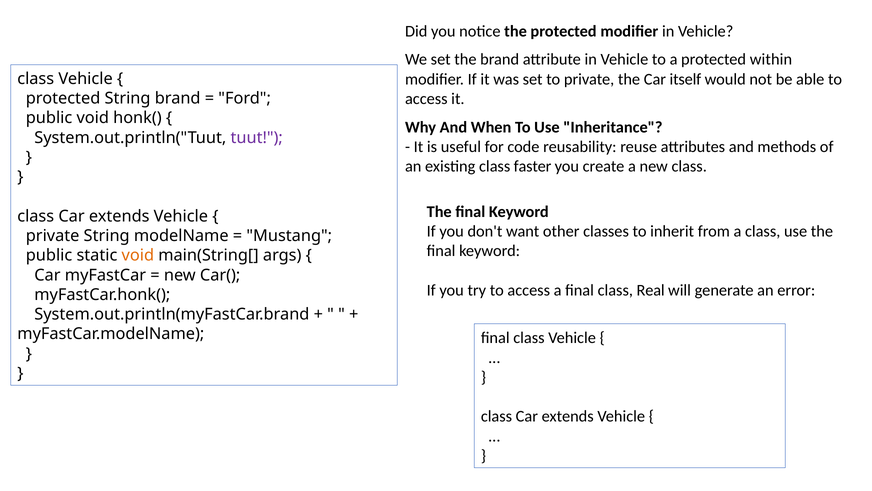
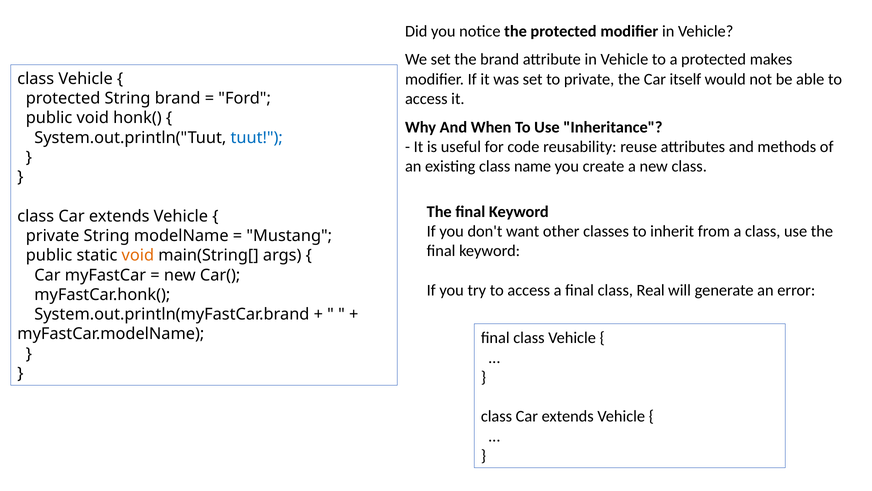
within: within -> makes
tuut colour: purple -> blue
faster: faster -> name
